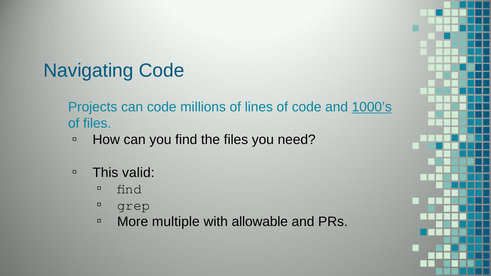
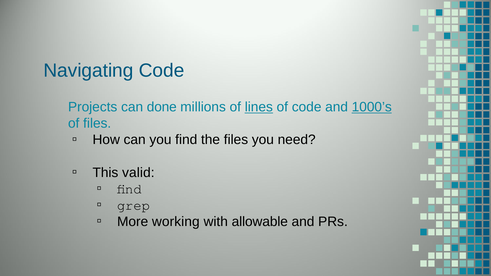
can code: code -> done
lines underline: none -> present
multiple: multiple -> working
